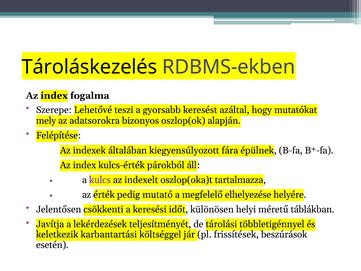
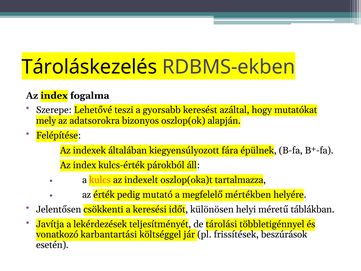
kulcs colour: purple -> orange
elhelyezése: elhelyezése -> mértékben
keletkezik: keletkezik -> vonatkozó
